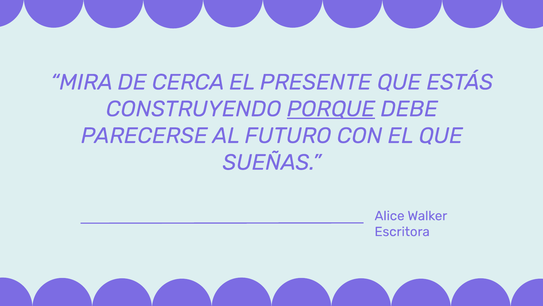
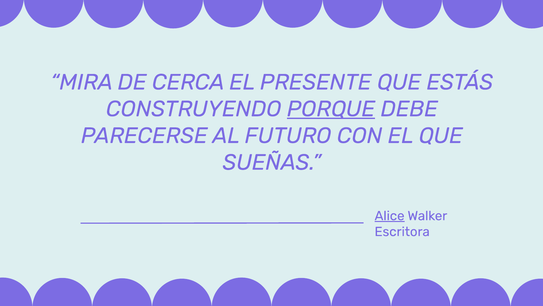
Alice underline: none -> present
